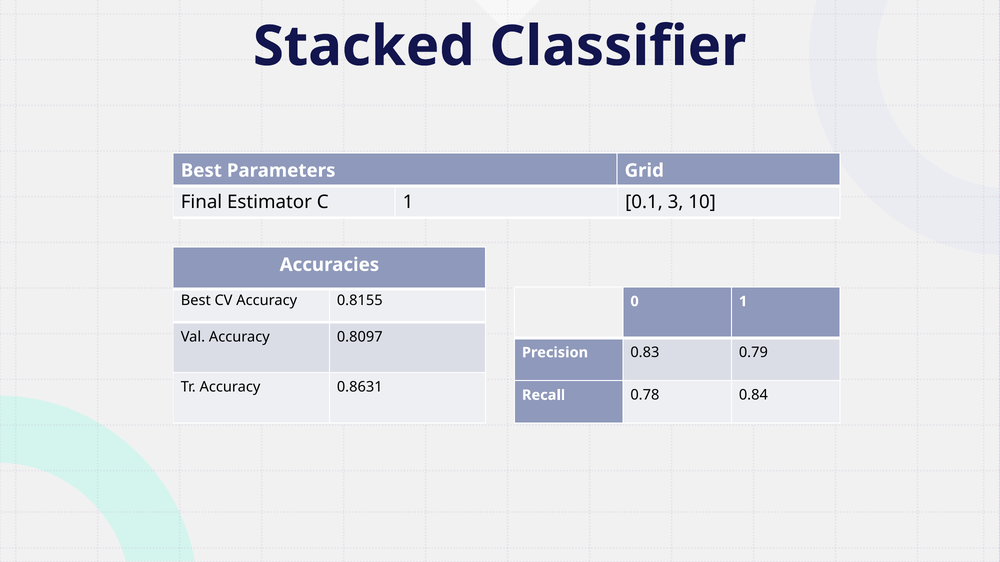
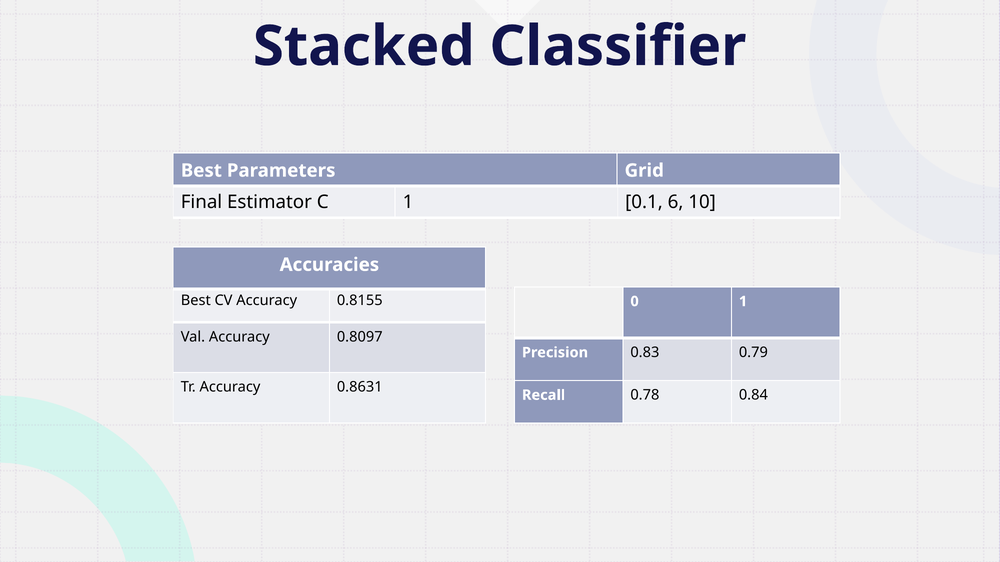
3: 3 -> 6
